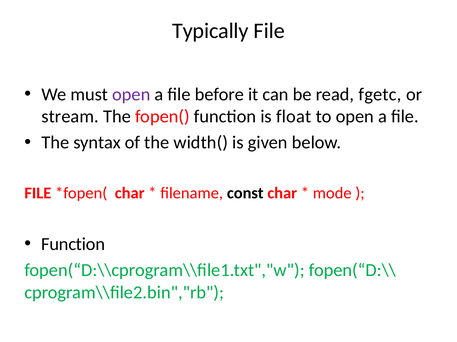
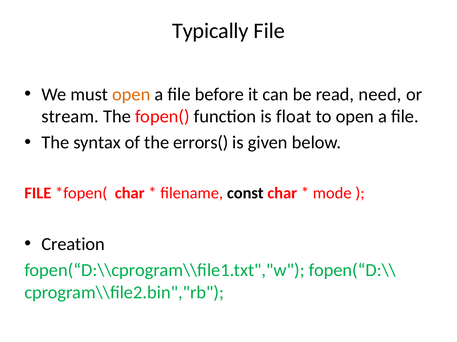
open at (131, 95) colour: purple -> orange
fgetc: fgetc -> need
width(: width( -> errors(
Function at (73, 245): Function -> Creation
